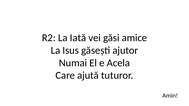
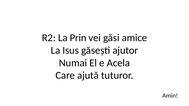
Iată: Iată -> Prin
